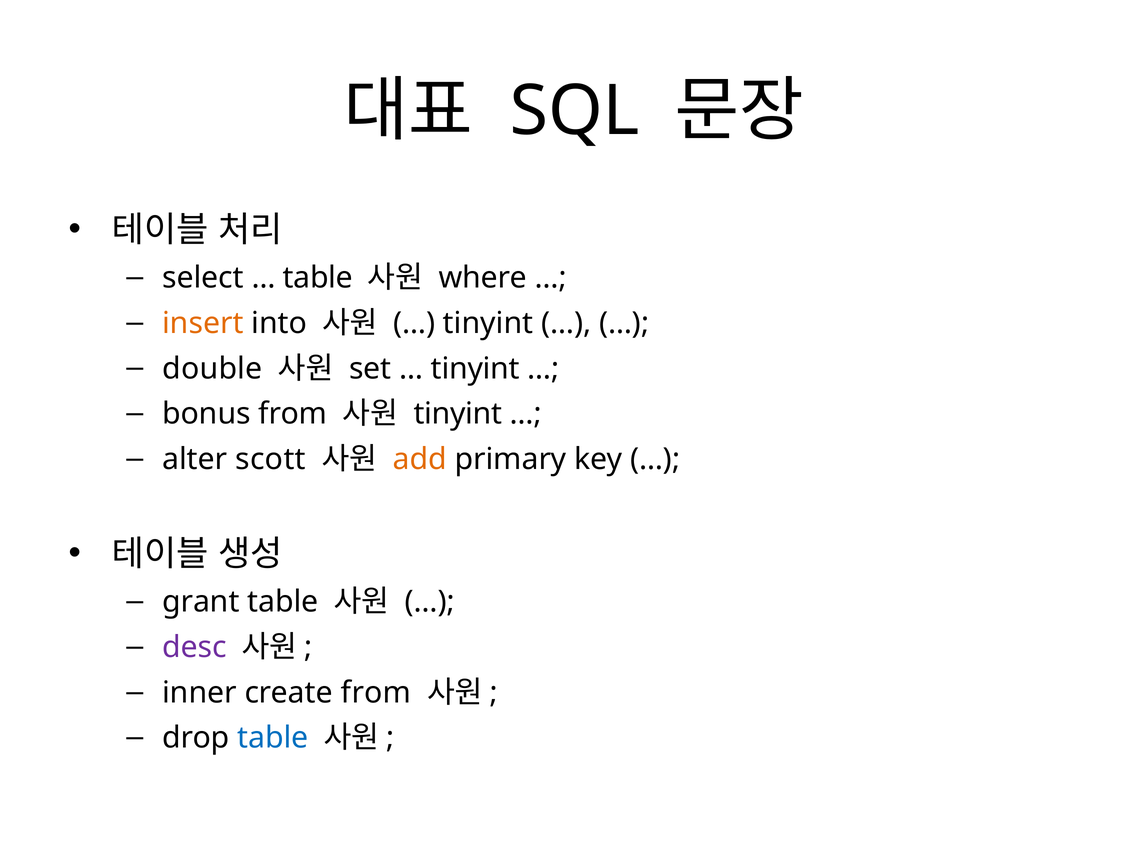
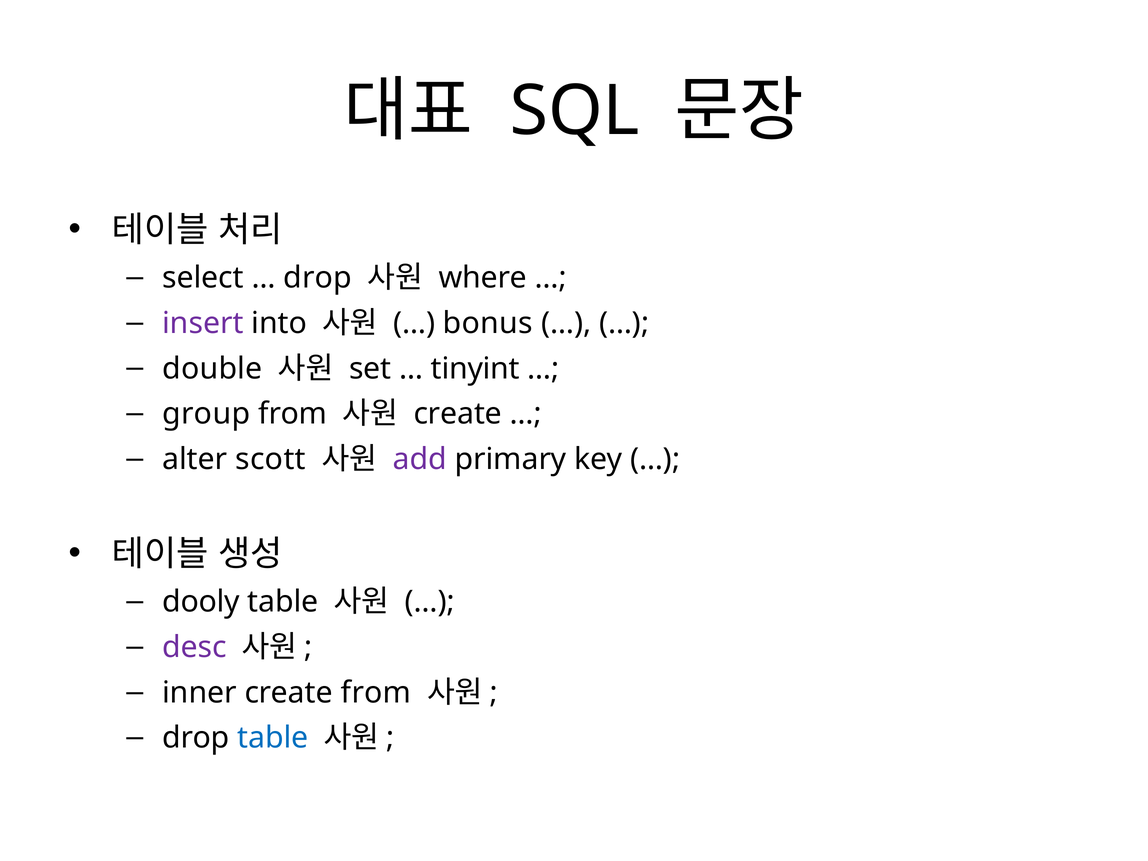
table at (318, 278): table -> drop
insert colour: orange -> purple
tinyint at (488, 323): tinyint -> bonus
bonus: bonus -> group
tinyint at (458, 414): tinyint -> create
add colour: orange -> purple
grant: grant -> dooly
